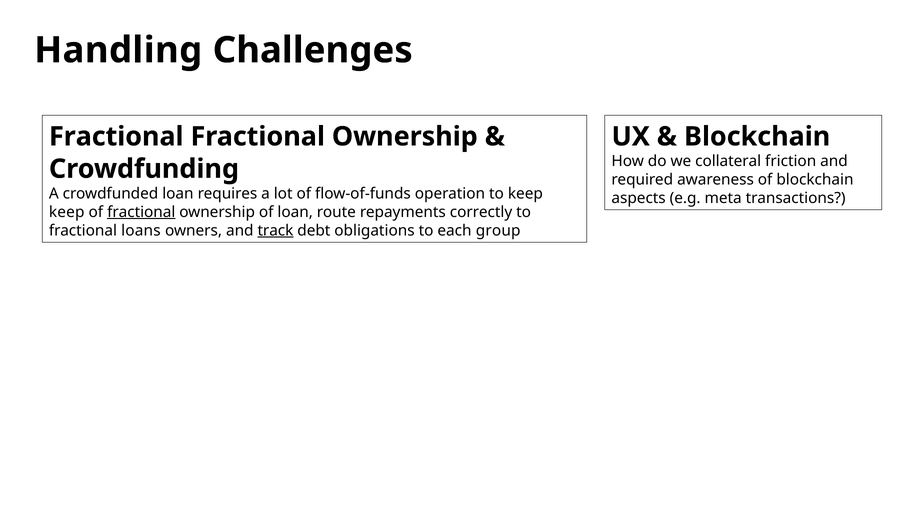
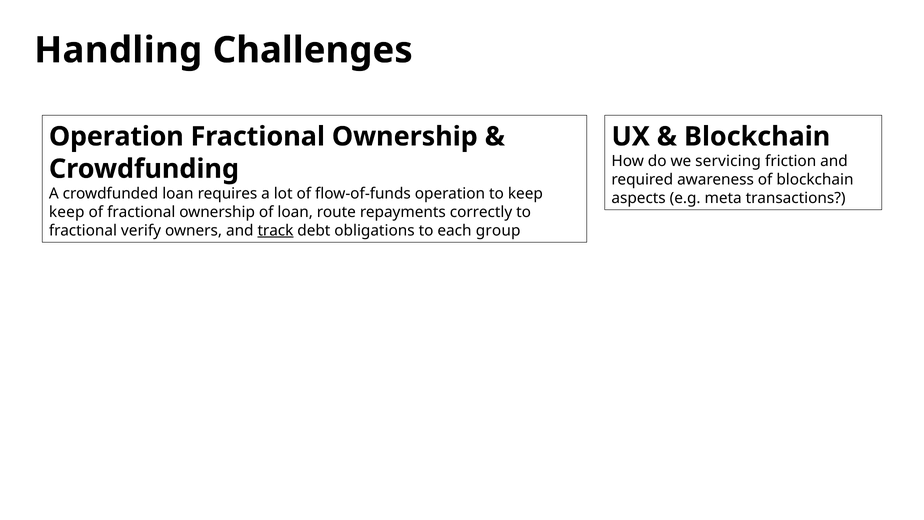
Fractional at (116, 136): Fractional -> Operation
collateral: collateral -> servicing
fractional at (141, 212) underline: present -> none
loans: loans -> verify
